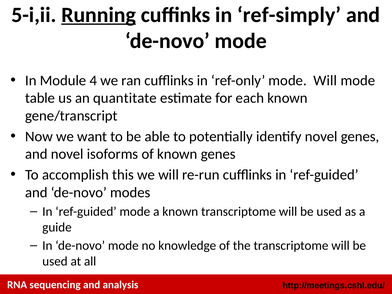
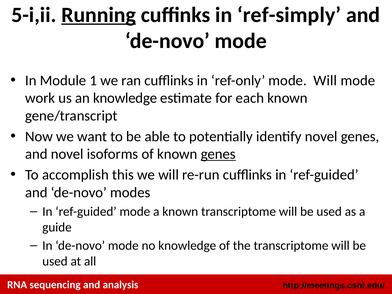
4: 4 -> 1
table: table -> work
an quantitate: quantitate -> knowledge
genes at (218, 154) underline: none -> present
